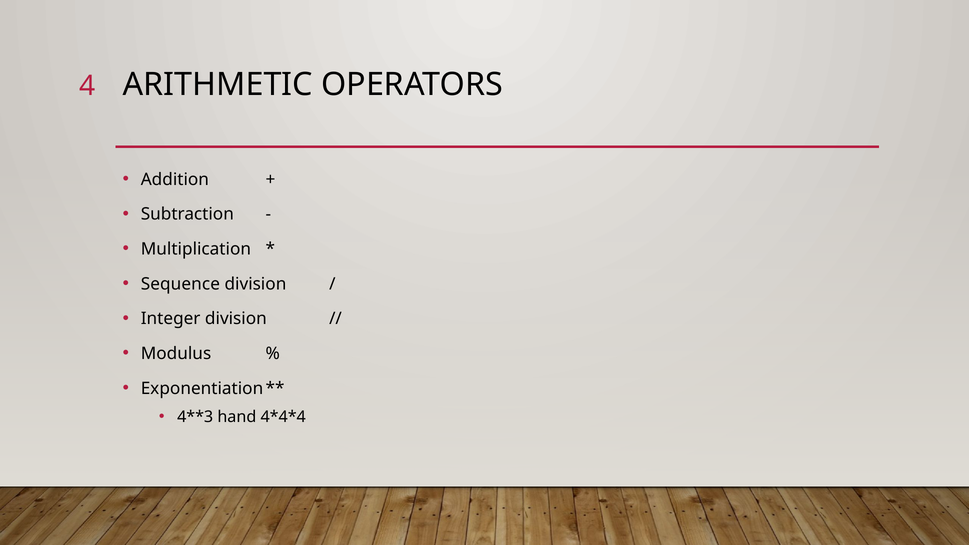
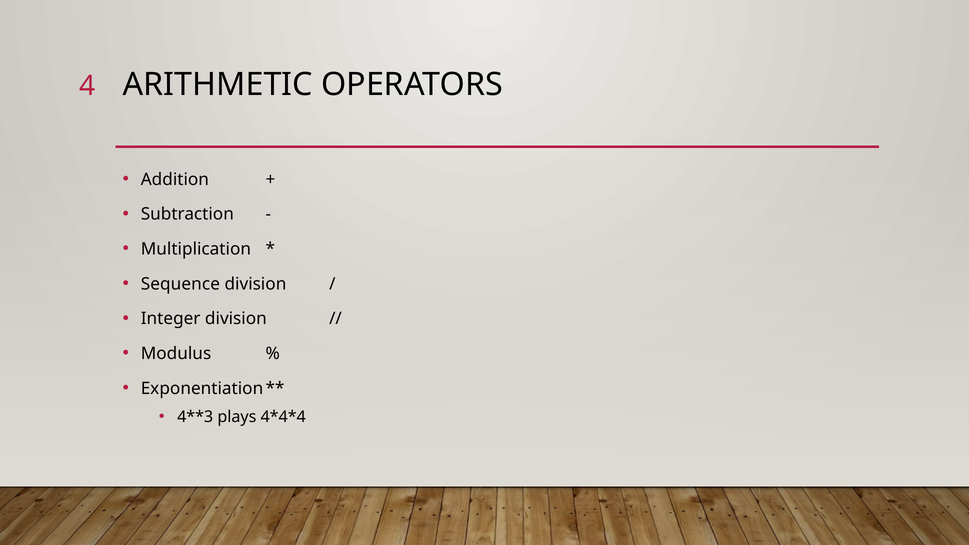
hand: hand -> plays
